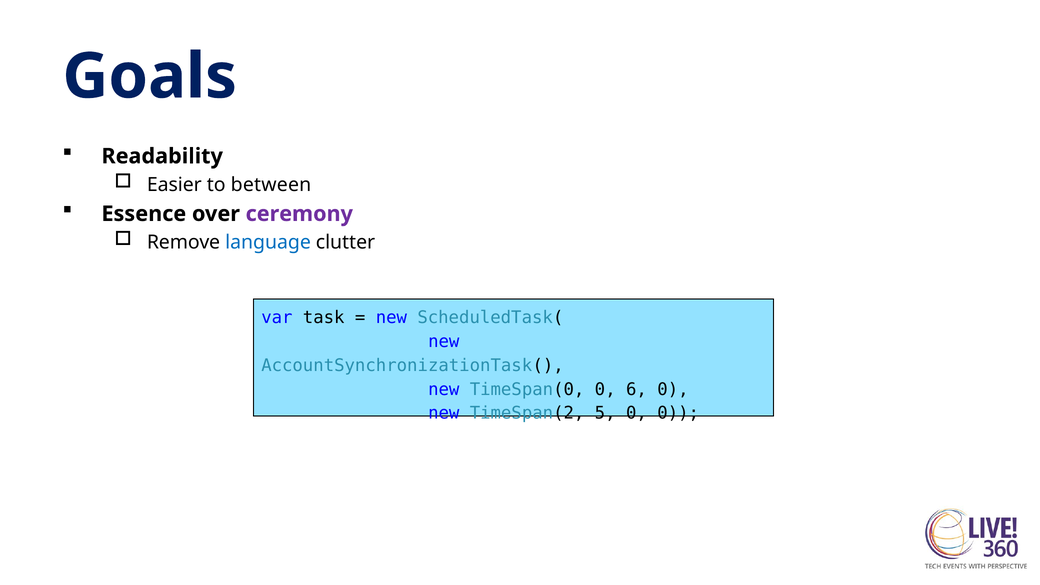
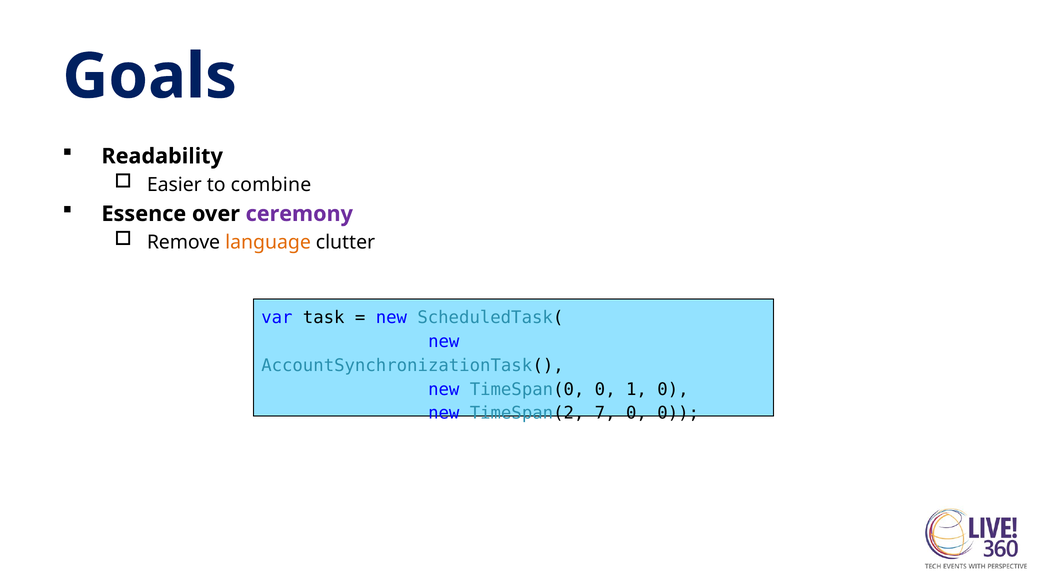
between: between -> combine
language colour: blue -> orange
6: 6 -> 1
5: 5 -> 7
